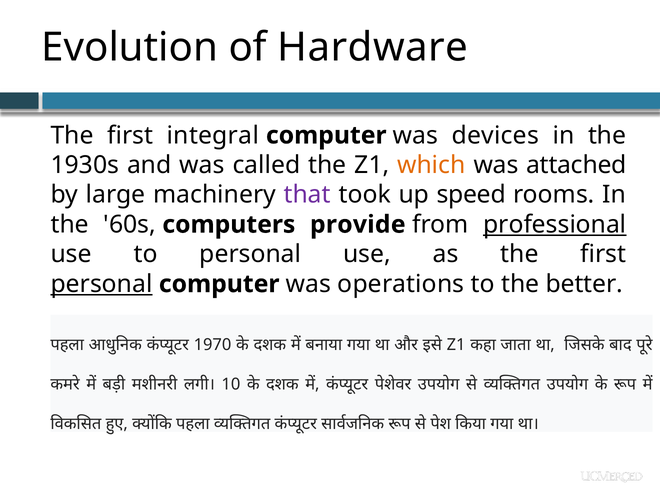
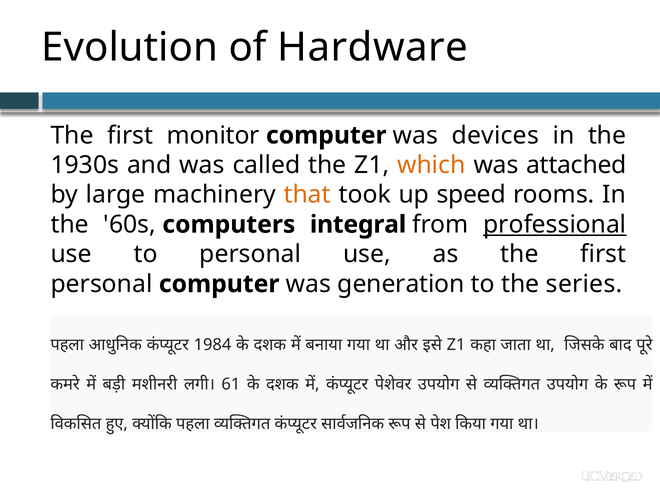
integral: integral -> monitor
that colour: purple -> orange
provide: provide -> integral
personal at (102, 284) underline: present -> none
operations: operations -> generation
better: better -> series
1970: 1970 -> 1984
10: 10 -> 61
